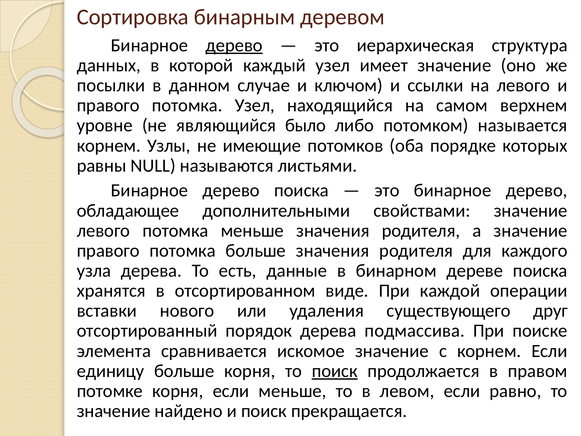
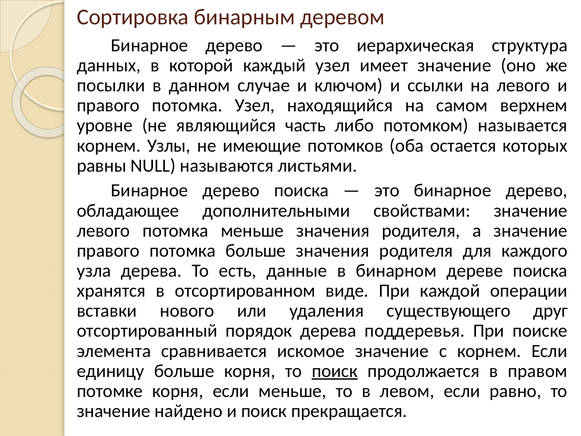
дерево at (234, 45) underline: present -> none
было: было -> часть
порядке: порядке -> остается
подмассива: подмассива -> поддеревья
